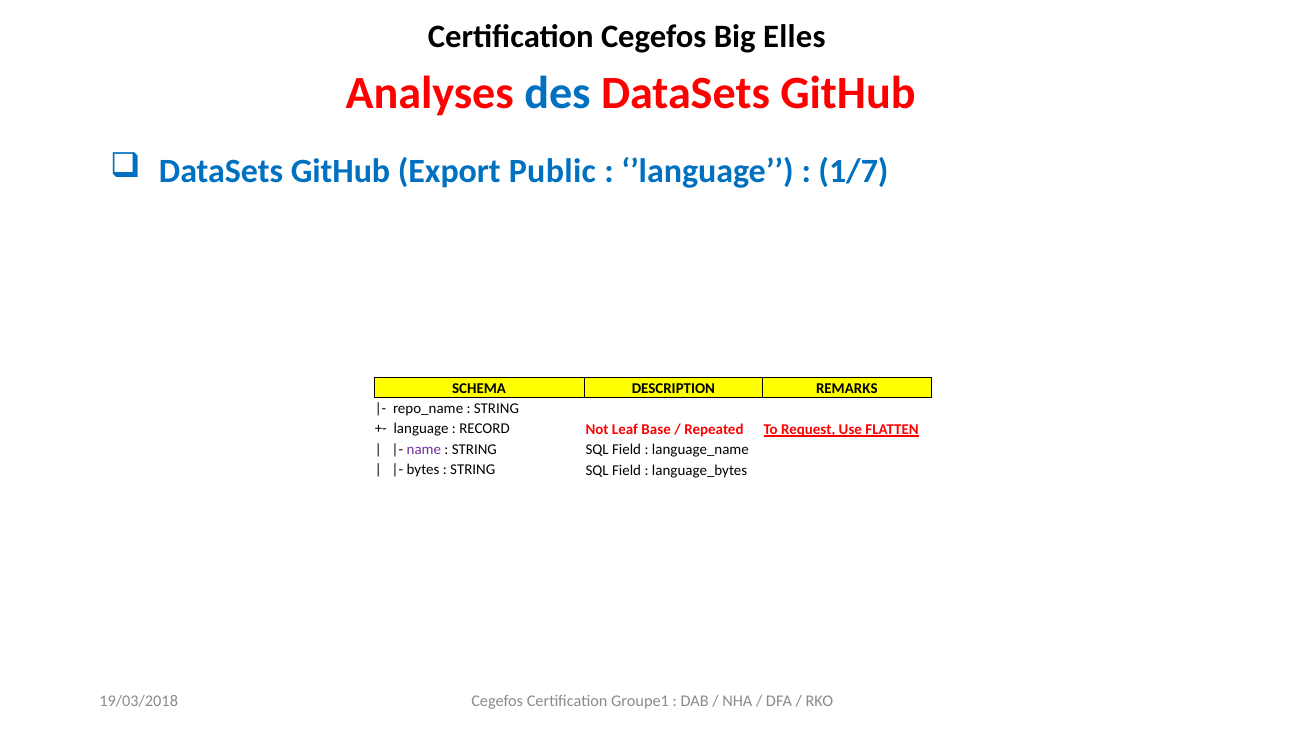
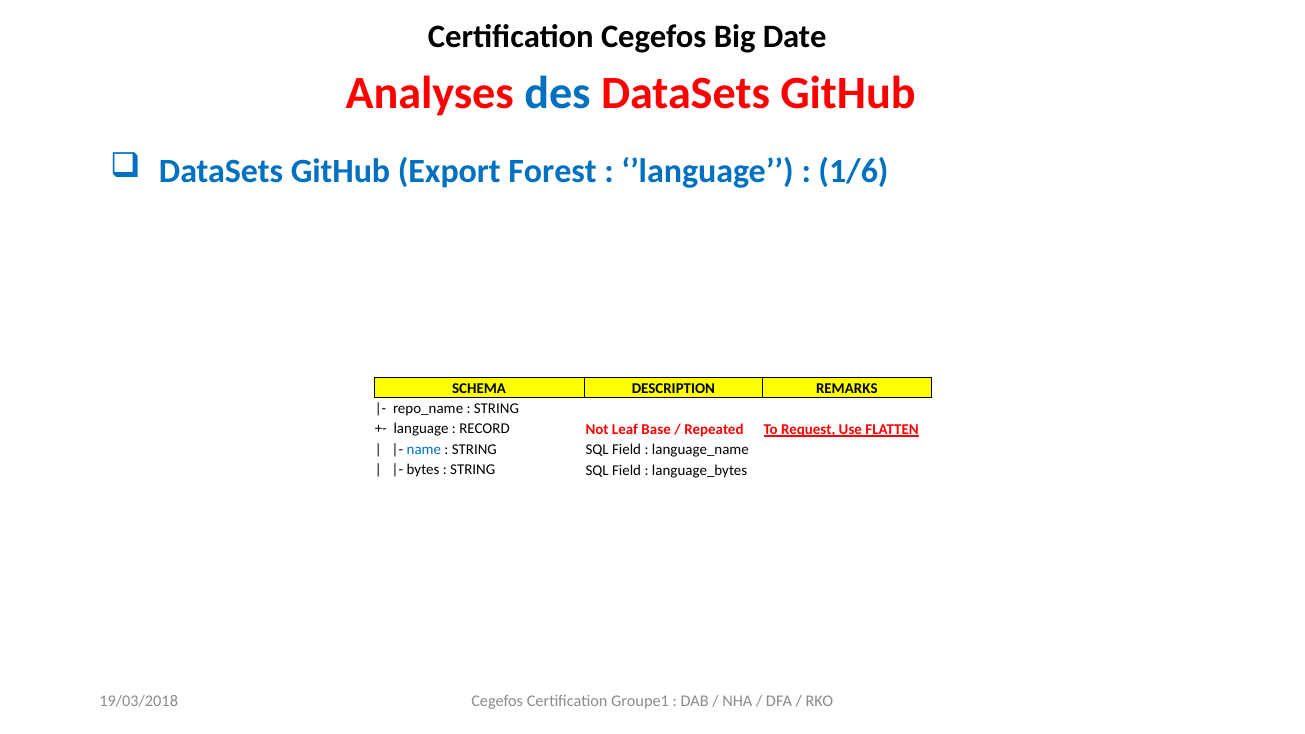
Elles: Elles -> Date
Public: Public -> Forest
1/7: 1/7 -> 1/6
name colour: purple -> blue
